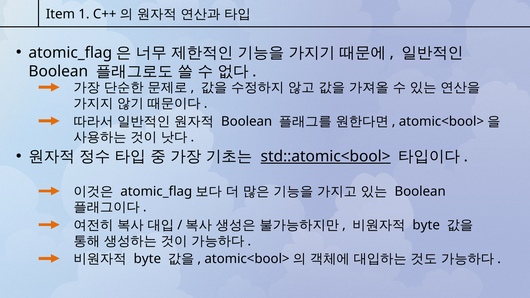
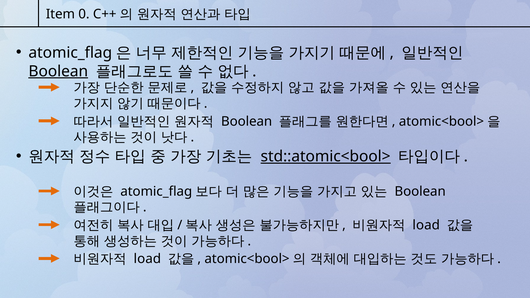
1: 1 -> 0
Boolean at (58, 71) underline: none -> present
byte at (426, 225): byte -> load
byte at (147, 259): byte -> load
